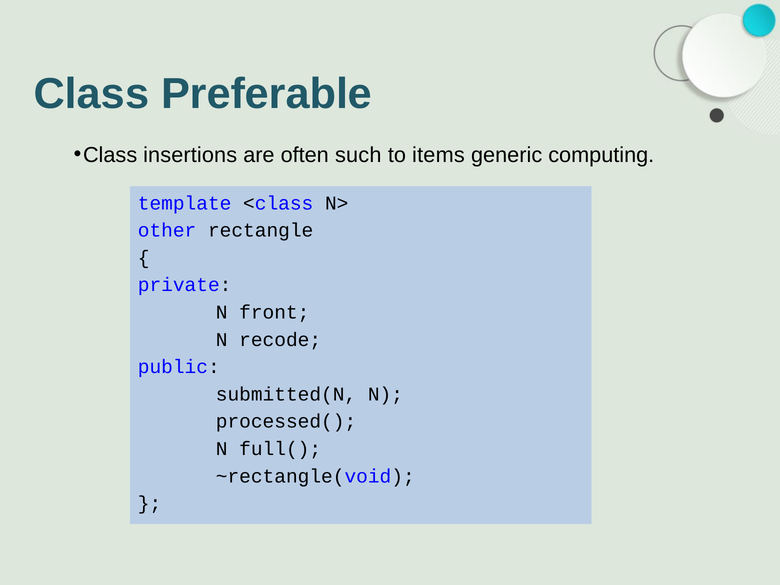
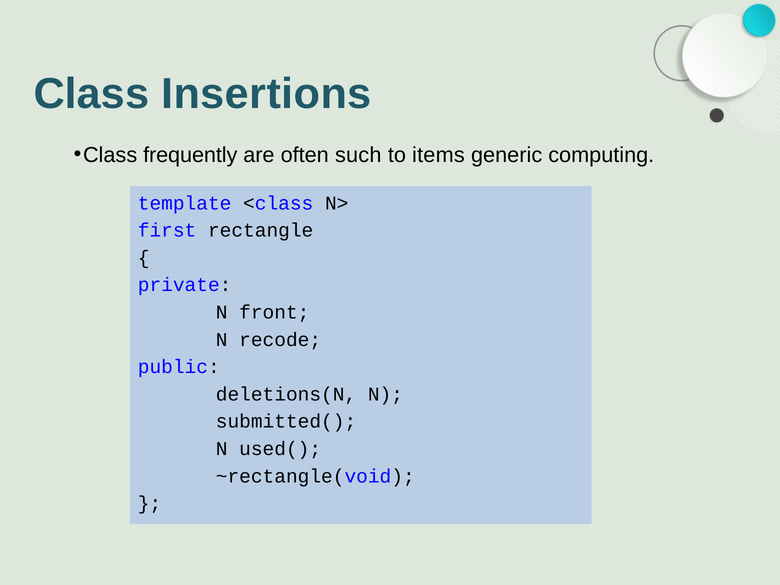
Preferable: Preferable -> Insertions
insertions: insertions -> frequently
other: other -> first
submitted(N: submitted(N -> deletions(N
processed(: processed( -> submitted(
full(: full( -> used(
